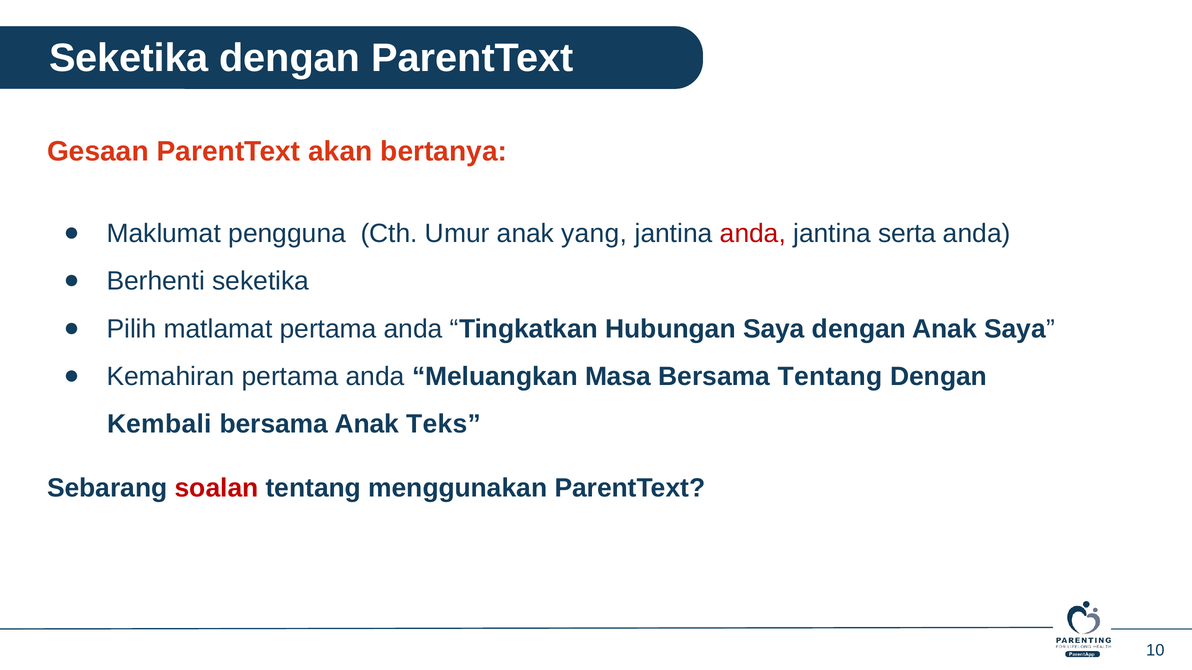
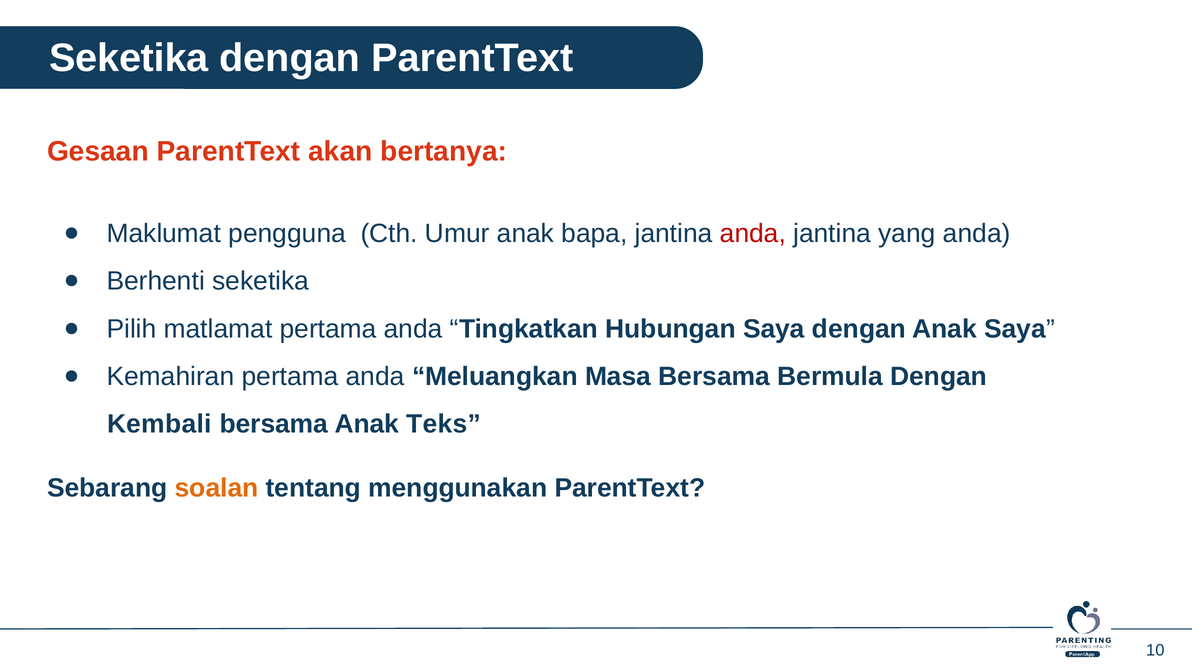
yang: yang -> bapa
serta: serta -> yang
Bersama Tentang: Tentang -> Bermula
soalan colour: red -> orange
